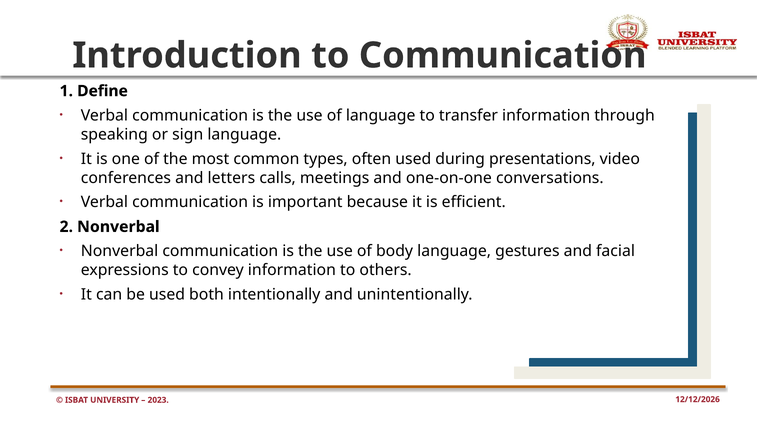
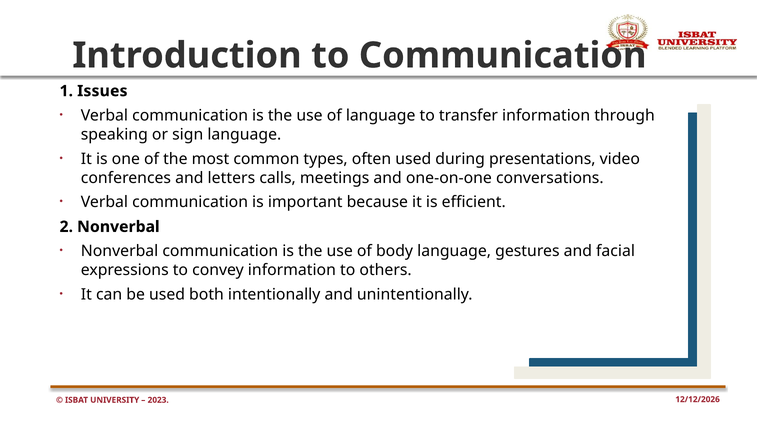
Define: Define -> Issues
